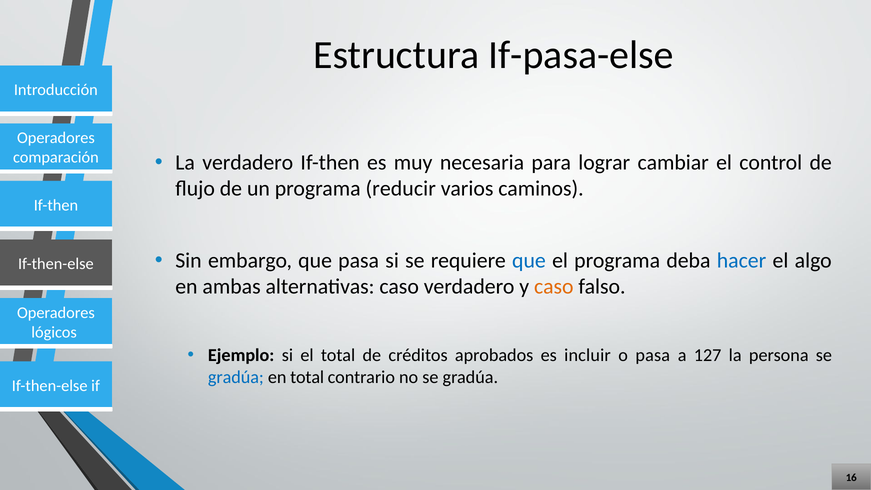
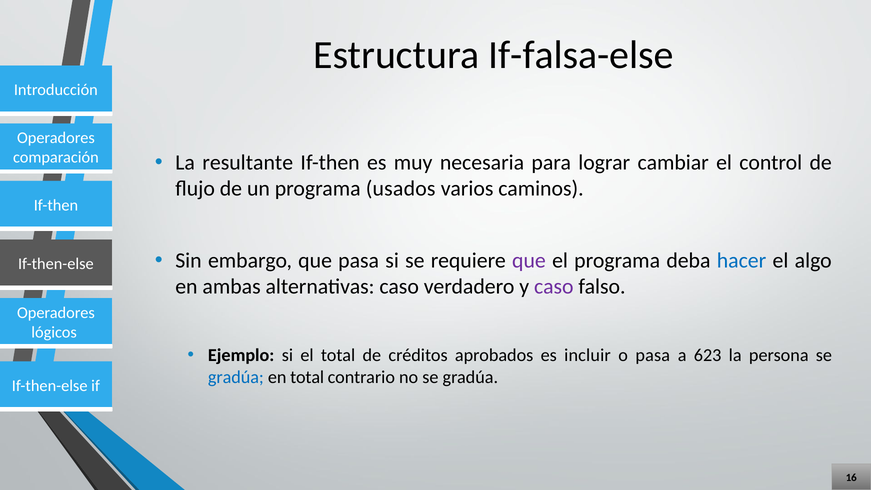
If-pasa-else: If-pasa-else -> If-falsa-else
La verdadero: verdadero -> resultante
reducir: reducir -> usados
que at (529, 261) colour: blue -> purple
caso at (554, 287) colour: orange -> purple
127: 127 -> 623
